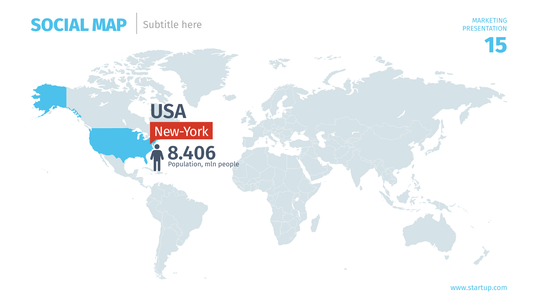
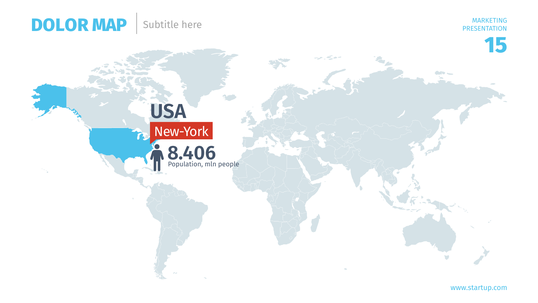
SOCIAL: SOCIAL -> DOLOR
